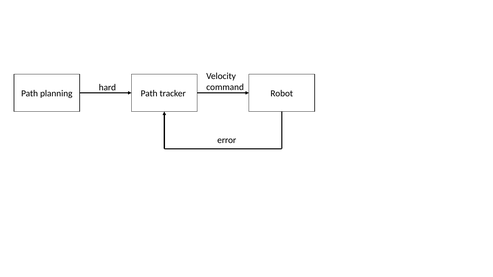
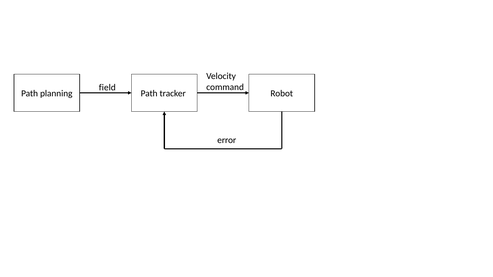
hard: hard -> field
